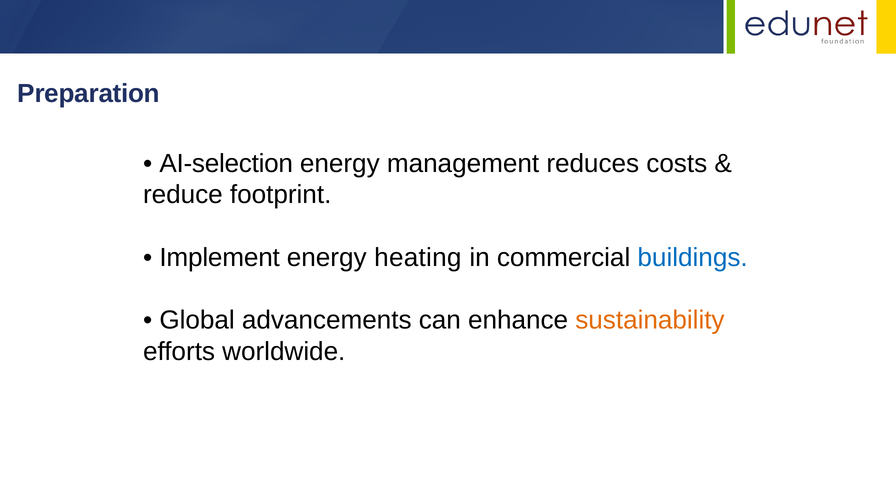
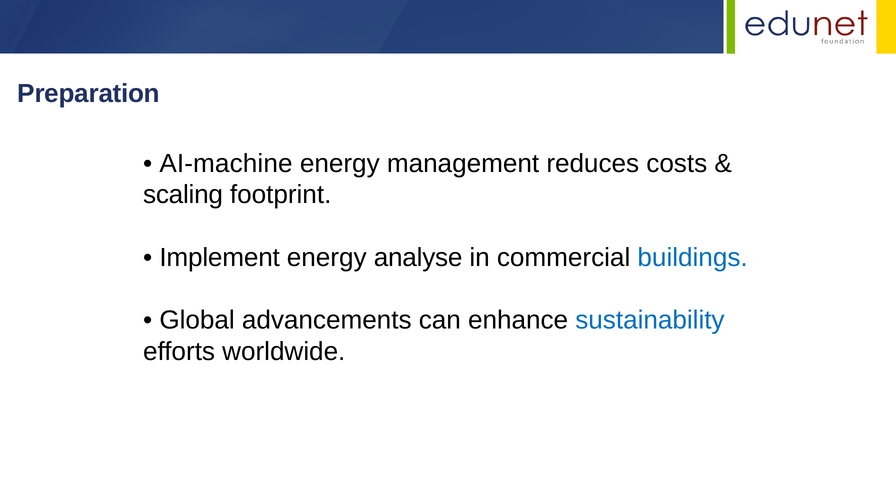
AI-selection: AI-selection -> AI-machine
reduce: reduce -> scaling
heating: heating -> analyse
sustainability colour: orange -> blue
